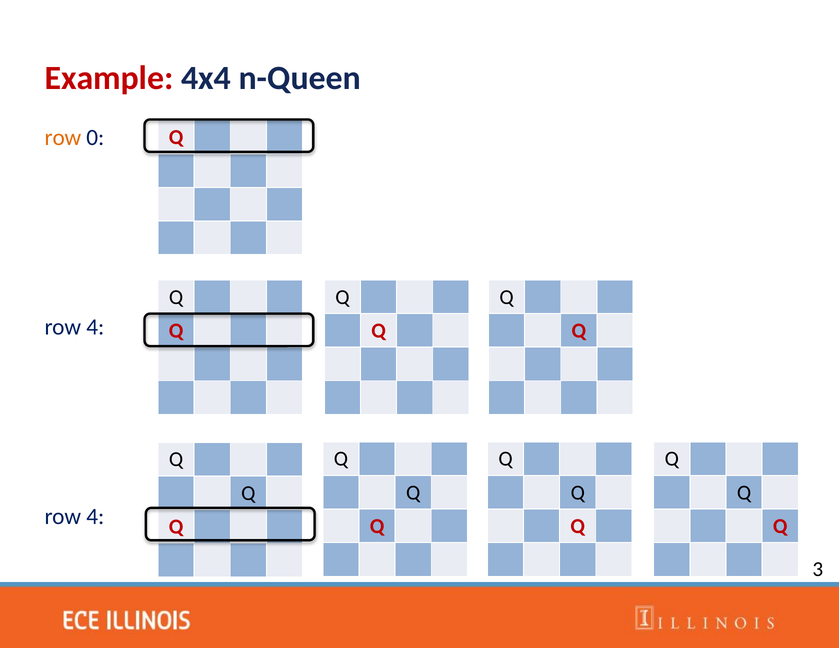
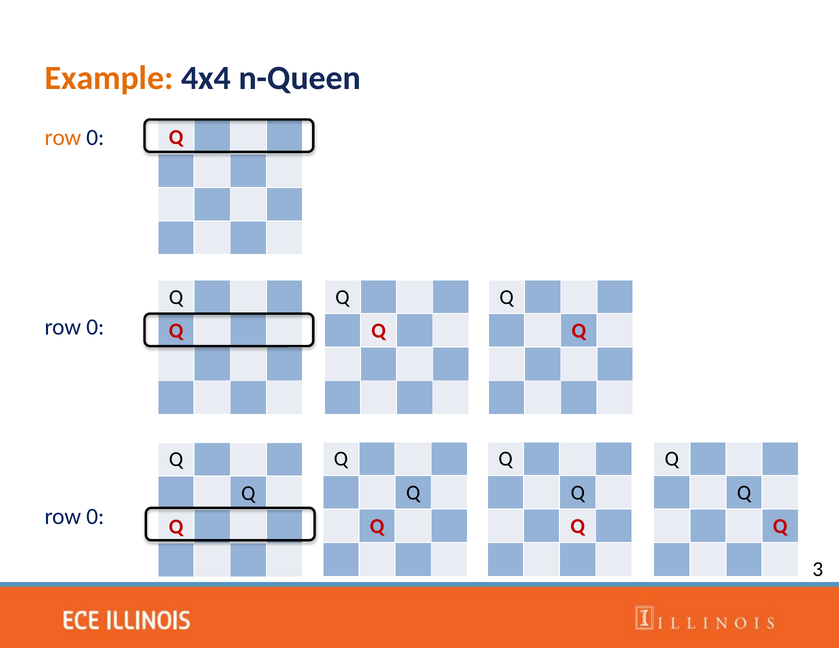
Example colour: red -> orange
4 at (95, 327): 4 -> 0
4 at (95, 517): 4 -> 0
